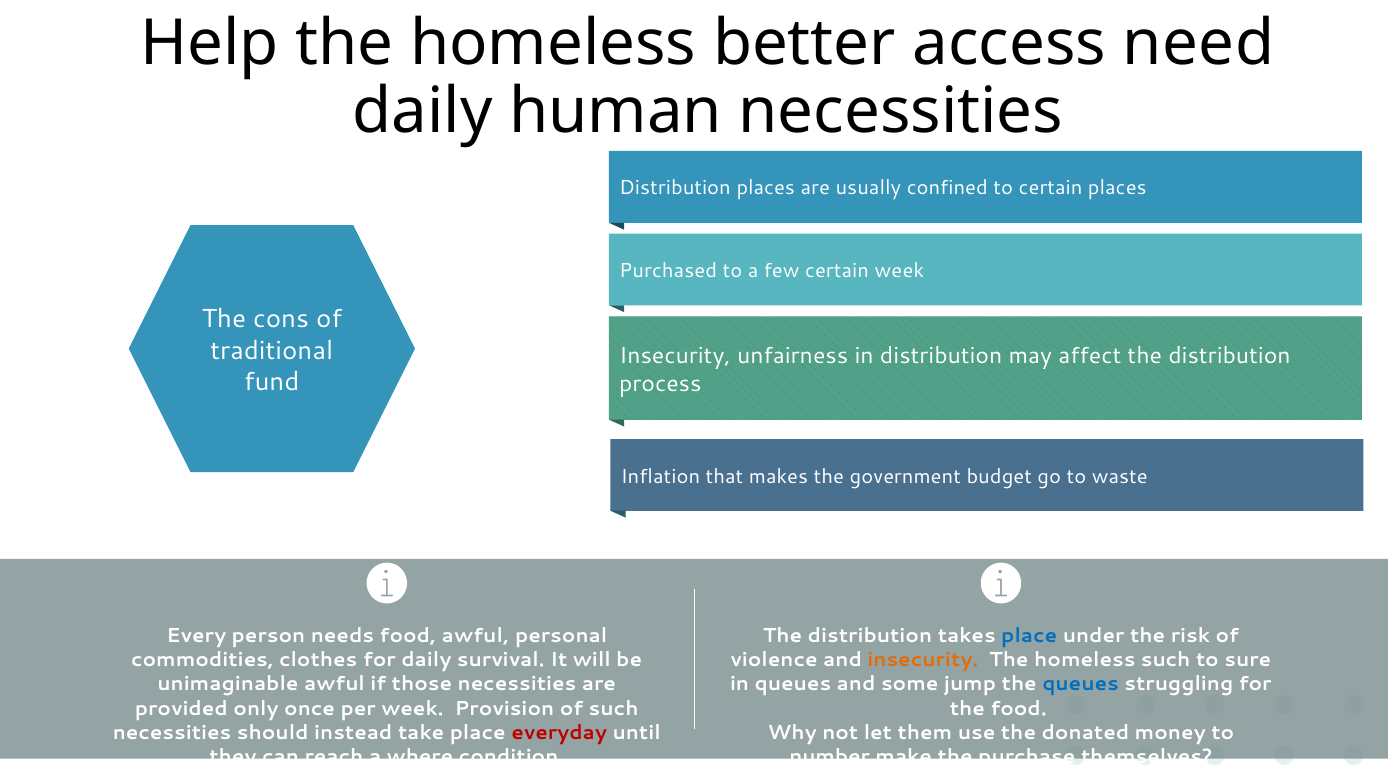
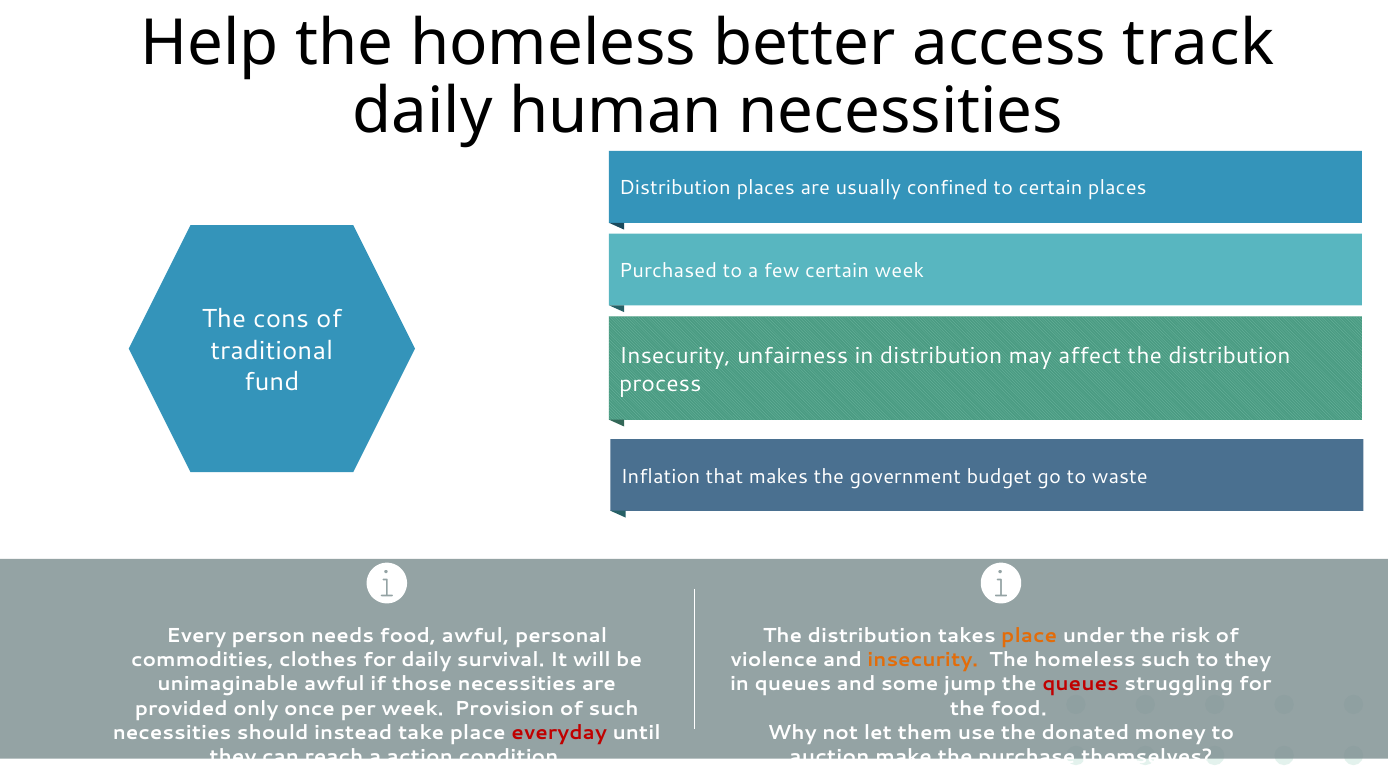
need: need -> track
place at (1029, 635) colour: blue -> orange
to sure: sure -> they
queues at (1081, 684) colour: blue -> red
where: where -> action
number: number -> auction
